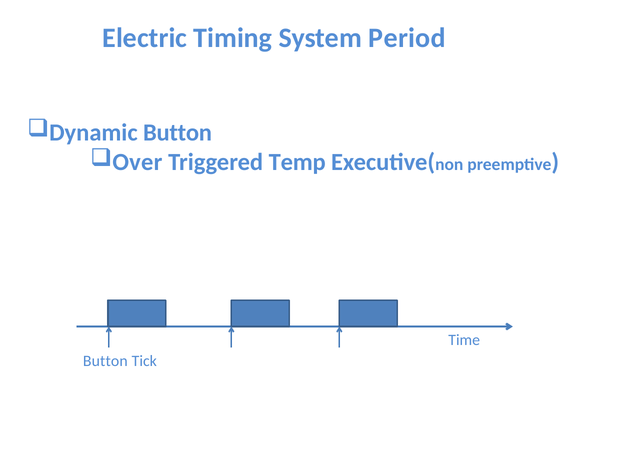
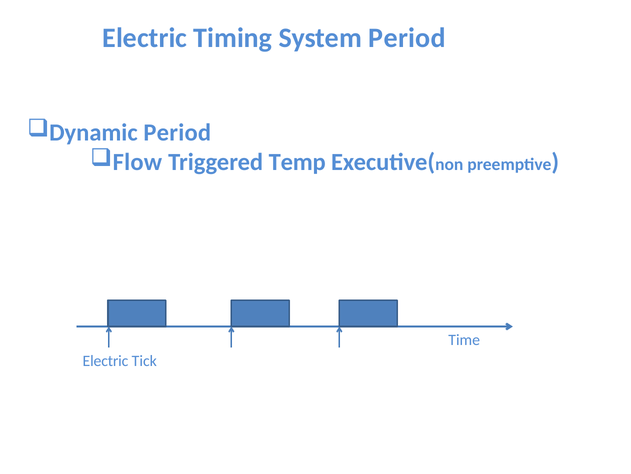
Dynamic Button: Button -> Period
Over: Over -> Flow
Button at (105, 361): Button -> Electric
